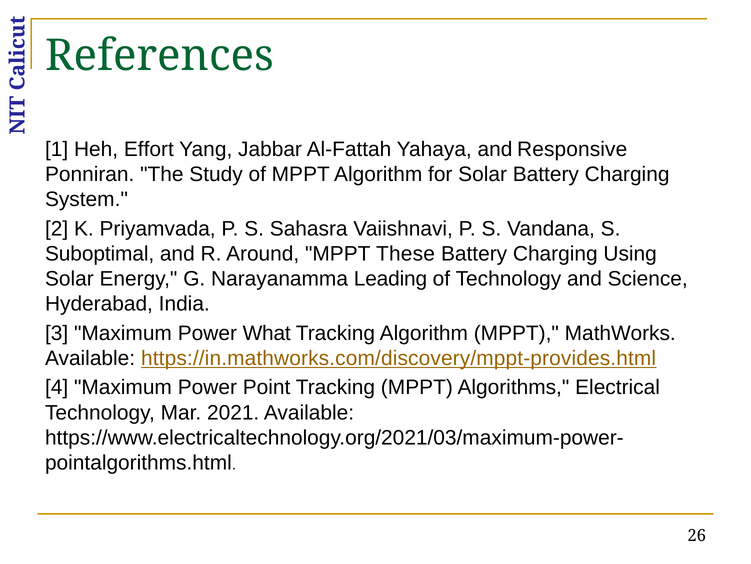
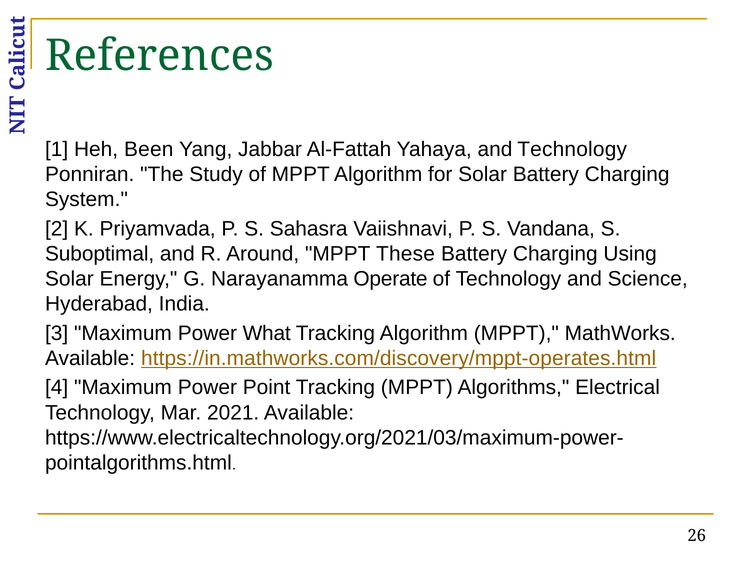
Effort: Effort -> Been
and Responsive: Responsive -> Technology
Leading: Leading -> Operate
https://in.mathworks.com/discovery/mppt-provides.html: https://in.mathworks.com/discovery/mppt-provides.html -> https://in.mathworks.com/discovery/mppt-operates.html
